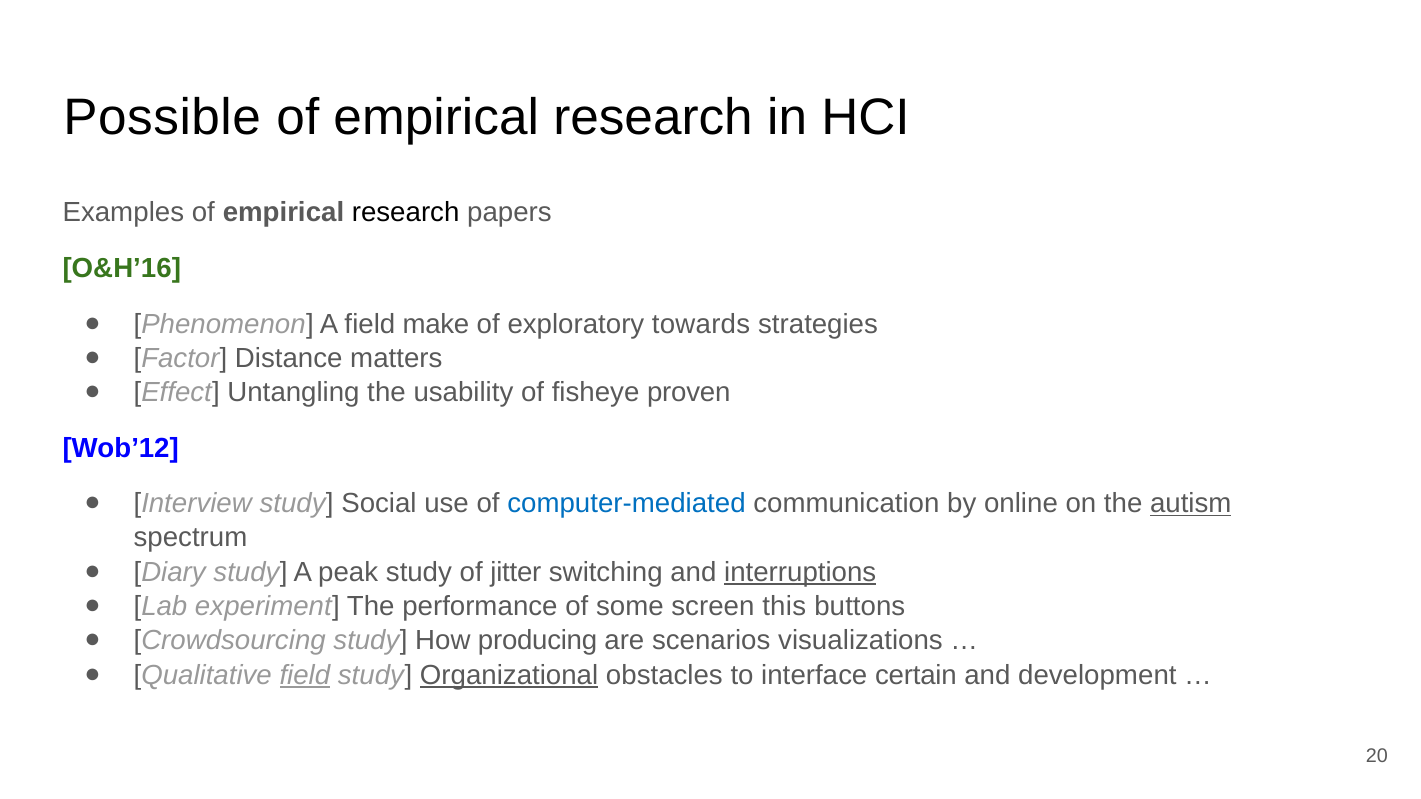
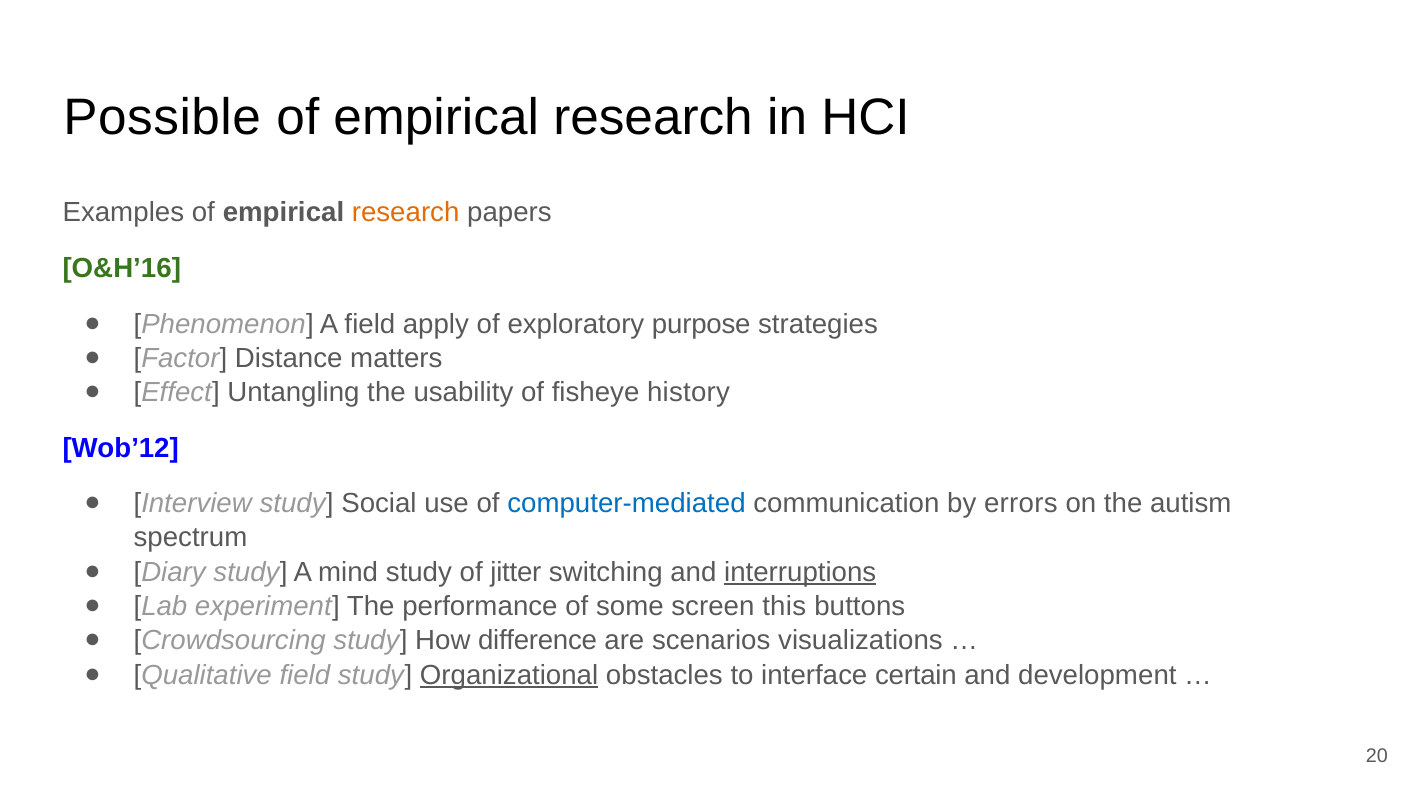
research at (406, 213) colour: black -> orange
make: make -> apply
towards: towards -> purpose
proven: proven -> history
online: online -> errors
autism underline: present -> none
peak: peak -> mind
producing: producing -> difference
field at (305, 675) underline: present -> none
